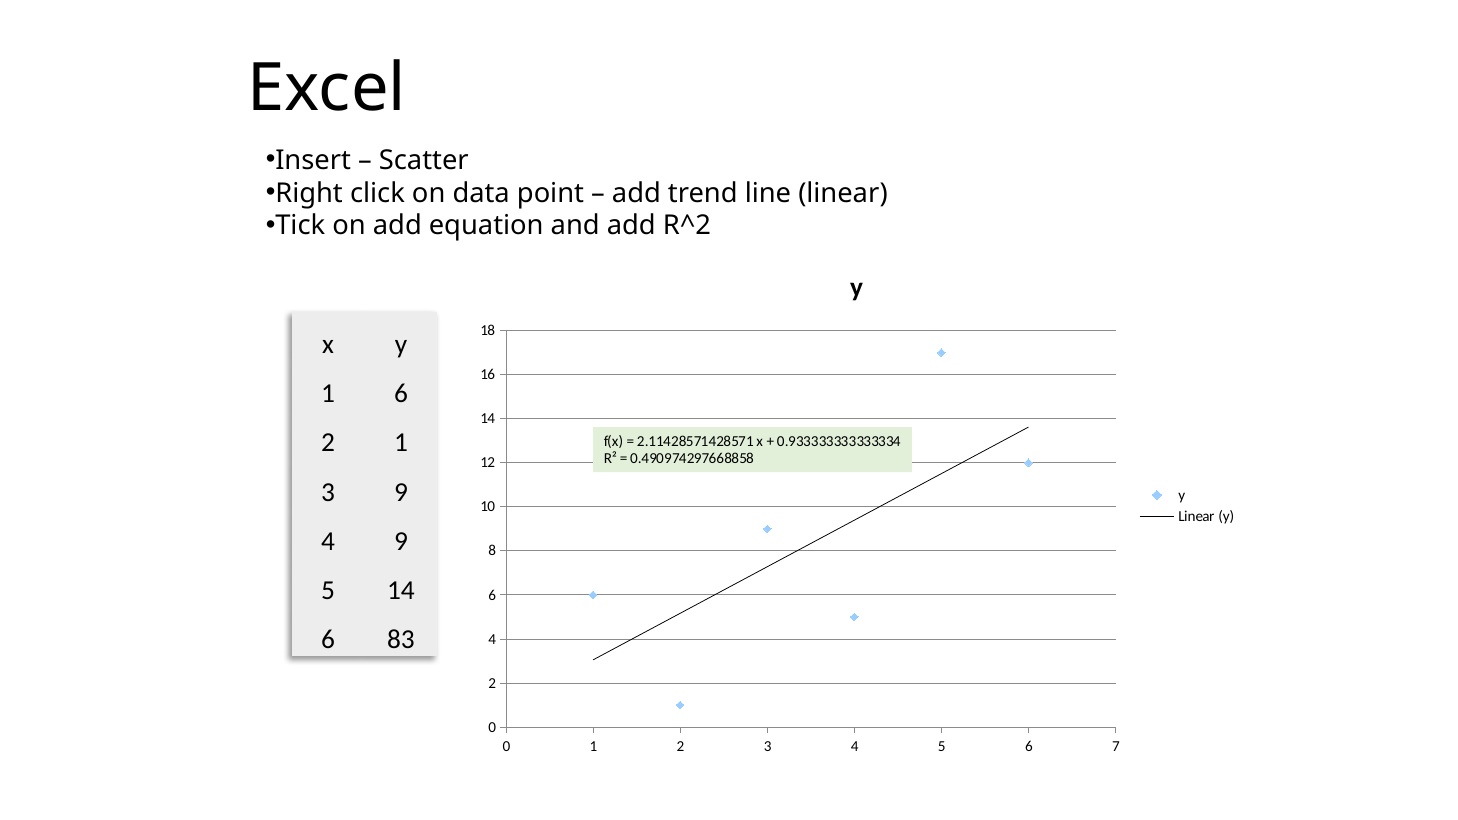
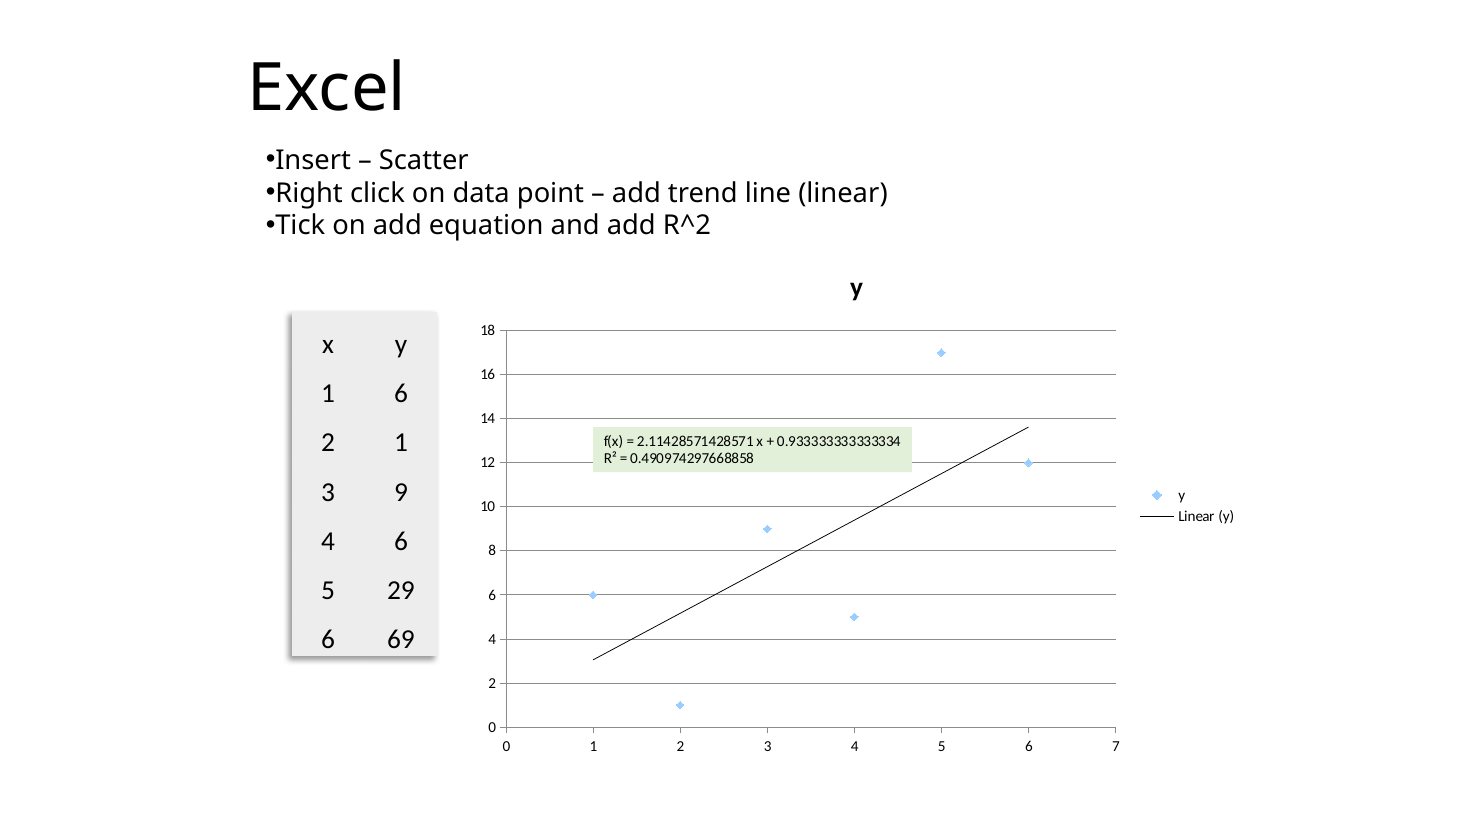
9 at (401, 541): 9 -> 6
5 14: 14 -> 29
83: 83 -> 69
